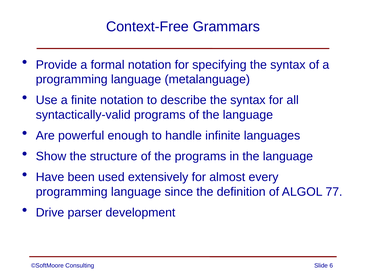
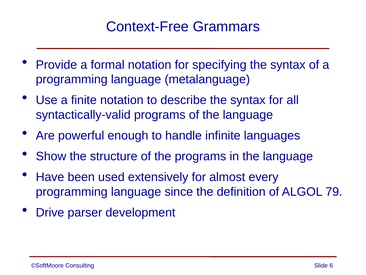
77: 77 -> 79
